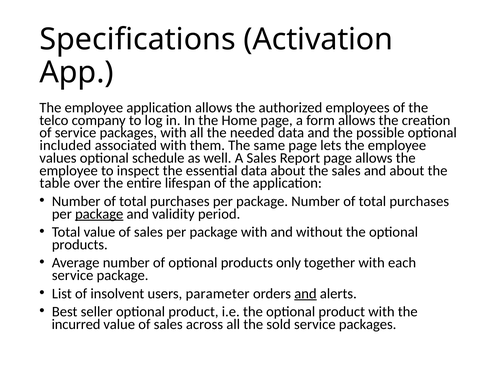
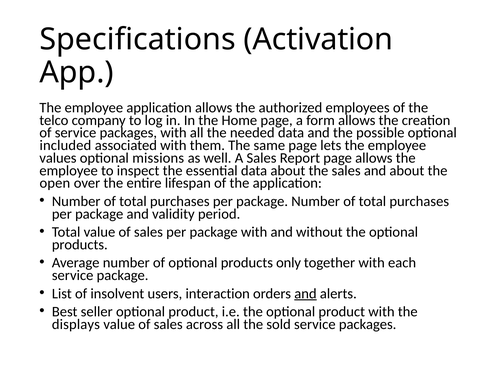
schedule: schedule -> missions
table: table -> open
package at (99, 214) underline: present -> none
parameter: parameter -> interaction
incurred: incurred -> displays
